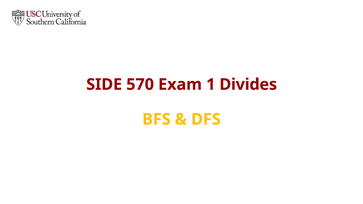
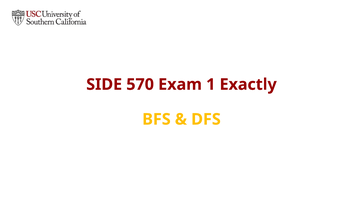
Divides: Divides -> Exactly
